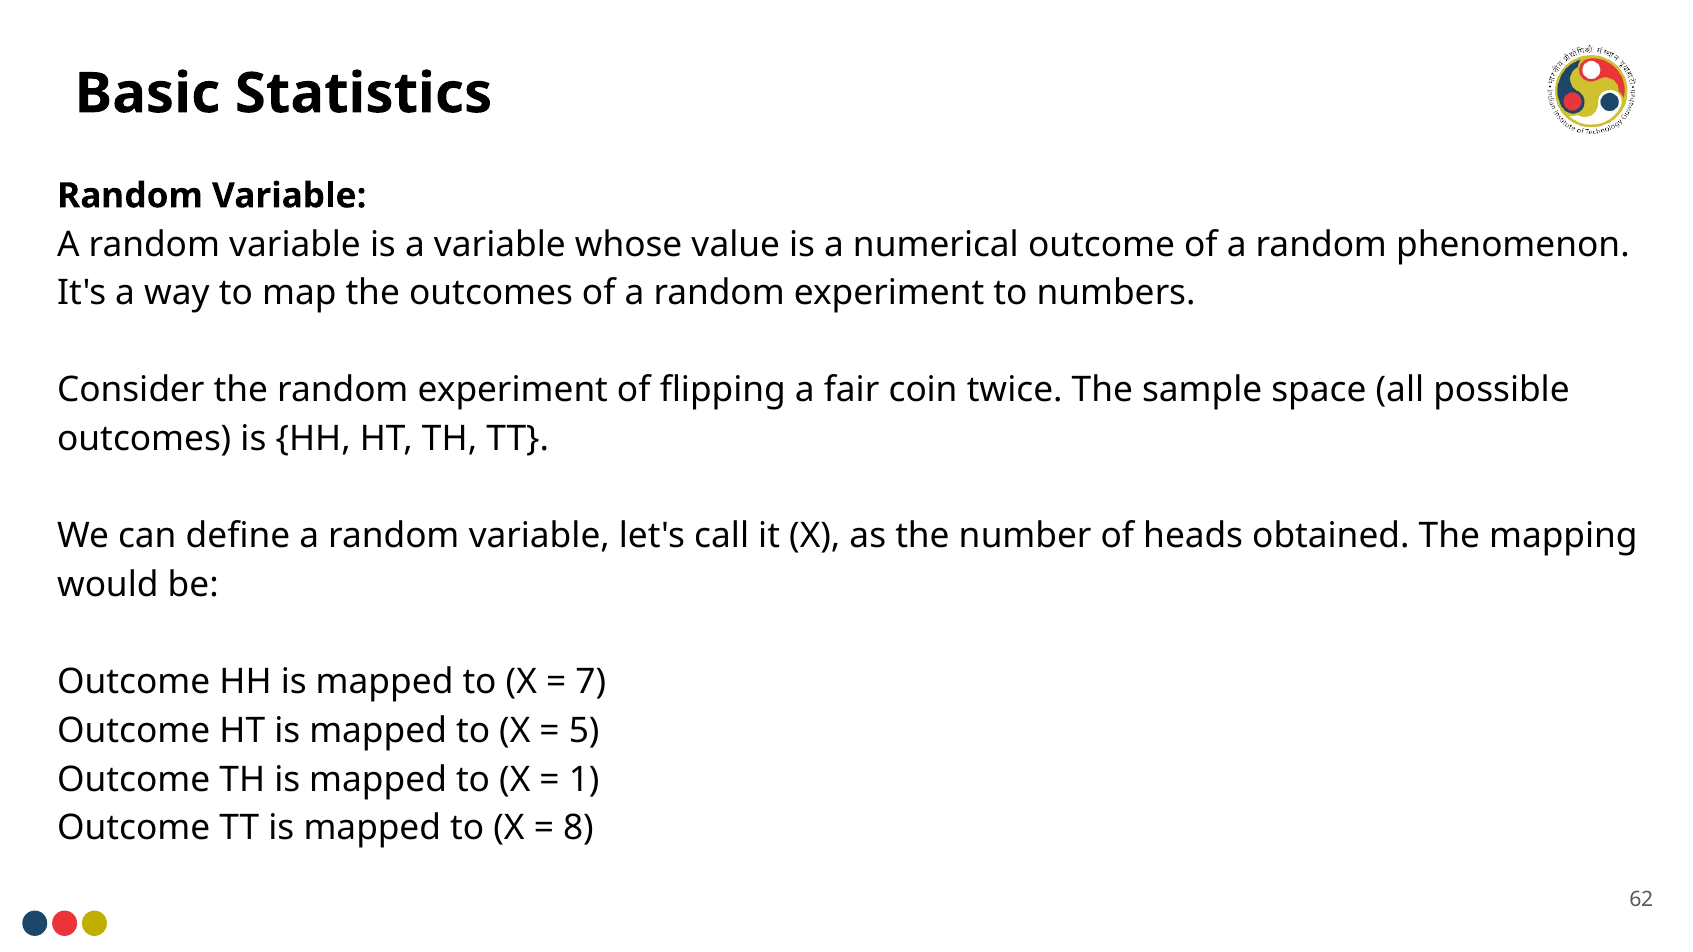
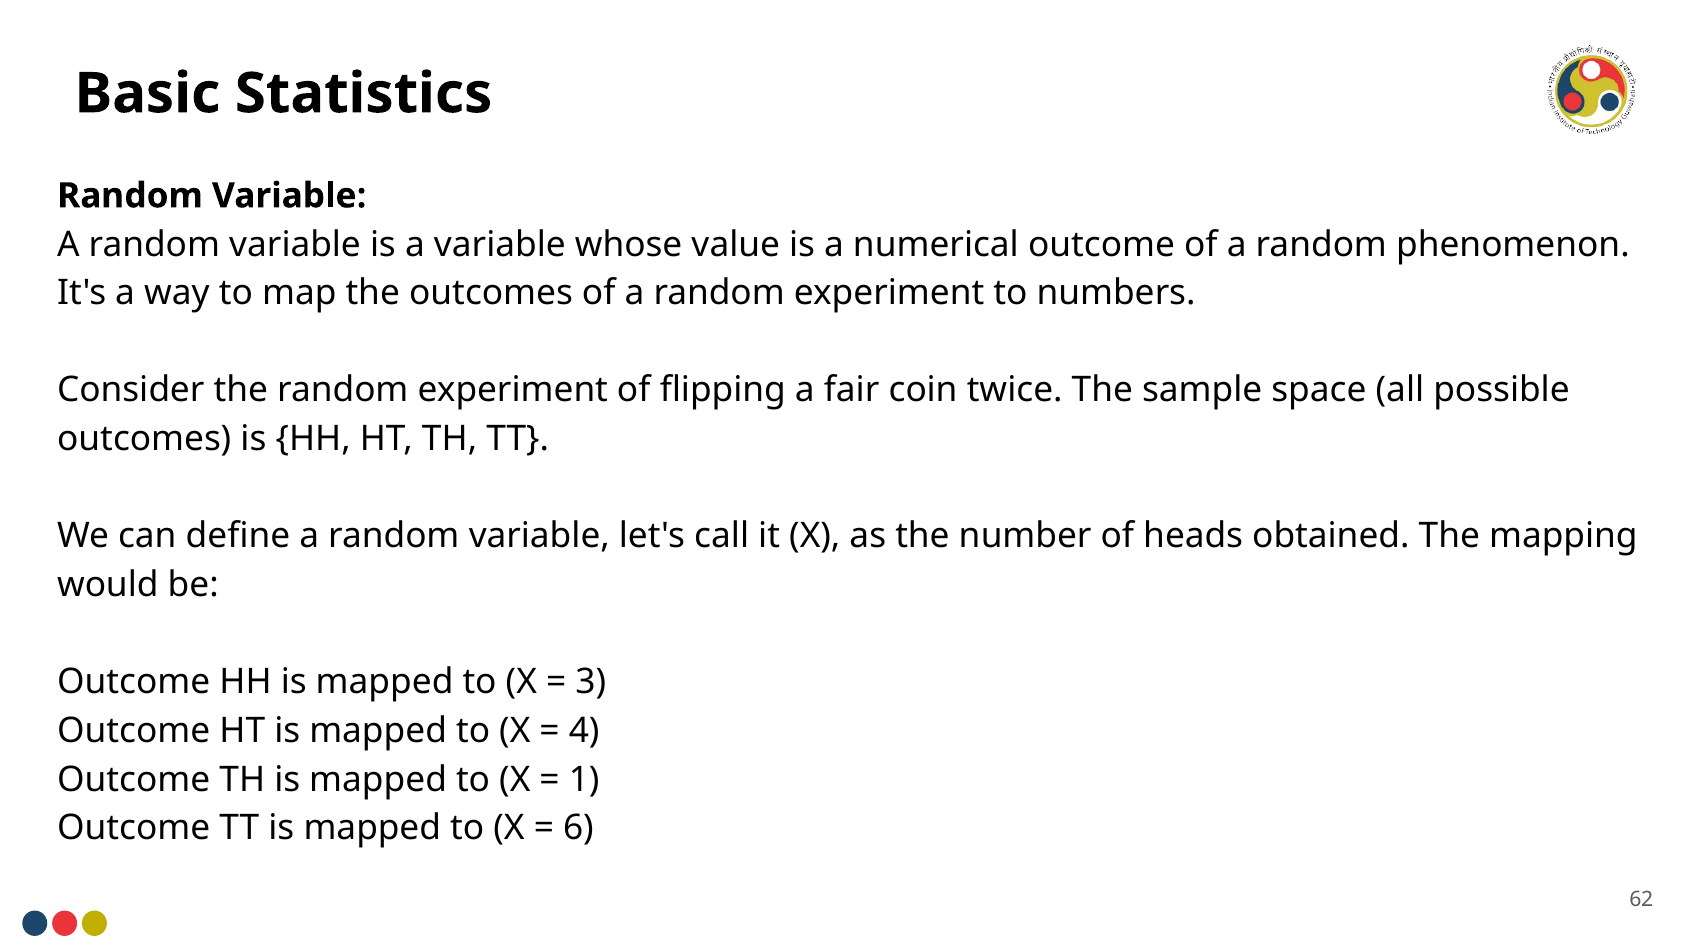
7: 7 -> 3
5: 5 -> 4
8: 8 -> 6
